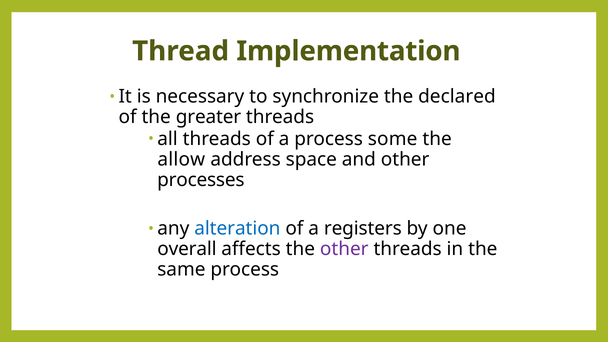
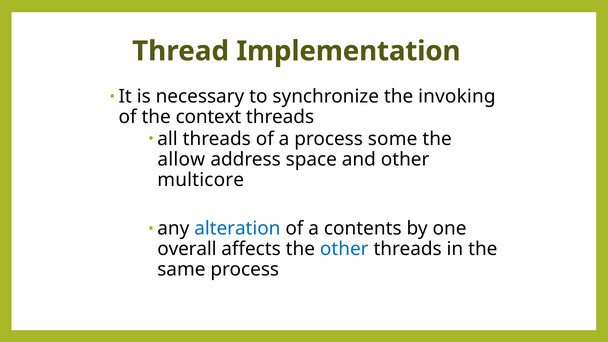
declared: declared -> invoking
greater: greater -> context
processes: processes -> multicore
registers: registers -> contents
other at (344, 249) colour: purple -> blue
